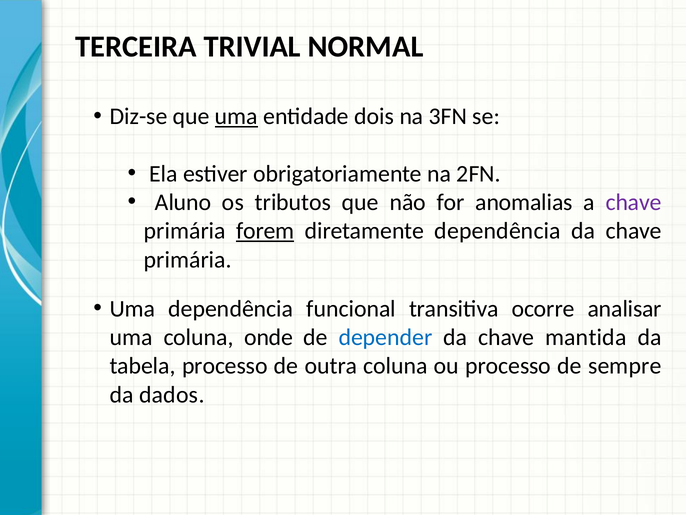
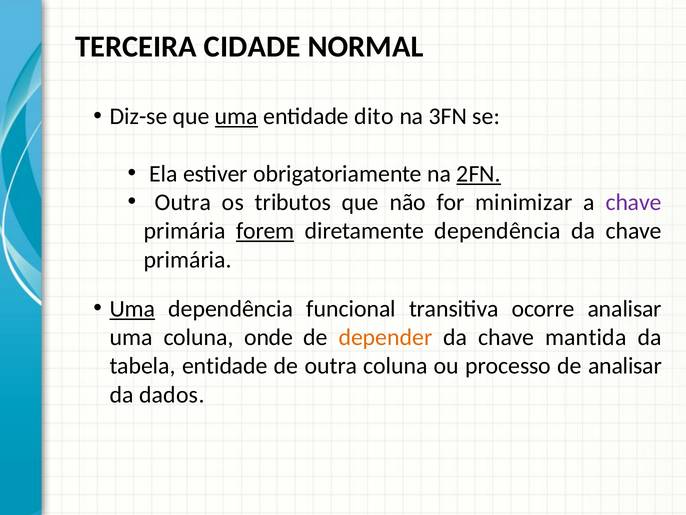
TRIVIAL: TRIVIAL -> CIDADE
dois: dois -> dito
2FN underline: none -> present
Aluno at (183, 202): Aluno -> Outra
anomalias: anomalias -> minimizar
Uma at (132, 309) underline: none -> present
depender colour: blue -> orange
tabela processo: processo -> entidade
de sempre: sempre -> analisar
